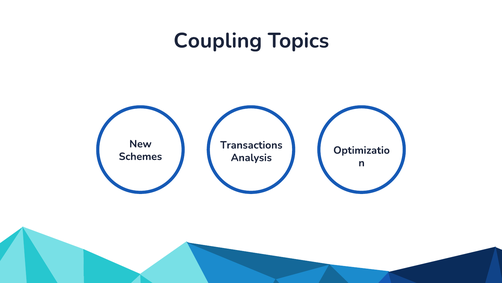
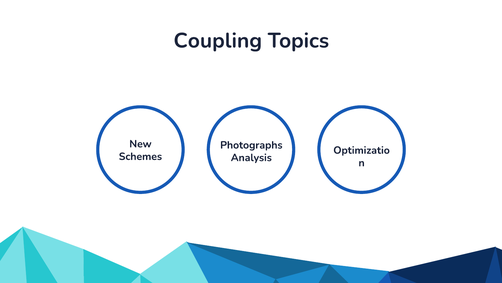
Transactions: Transactions -> Photographs
